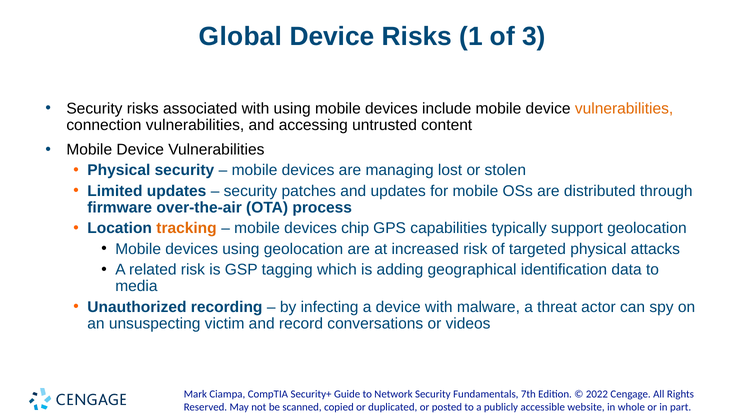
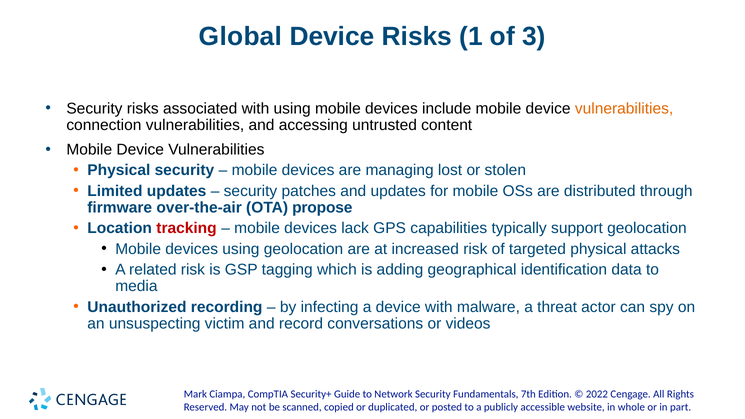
process: process -> propose
tracking colour: orange -> red
chip: chip -> lack
